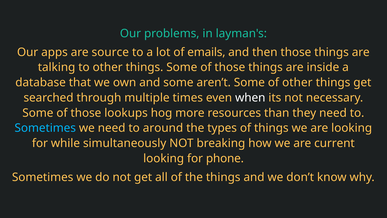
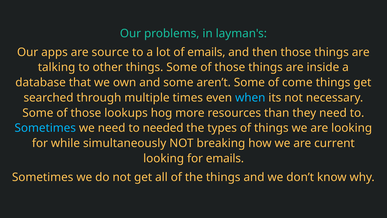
of other: other -> come
when colour: white -> light blue
around: around -> needed
for phone: phone -> emails
